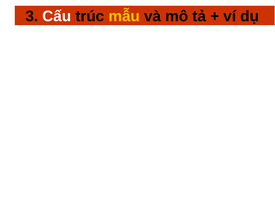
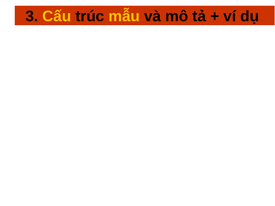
Cấu colour: white -> yellow
